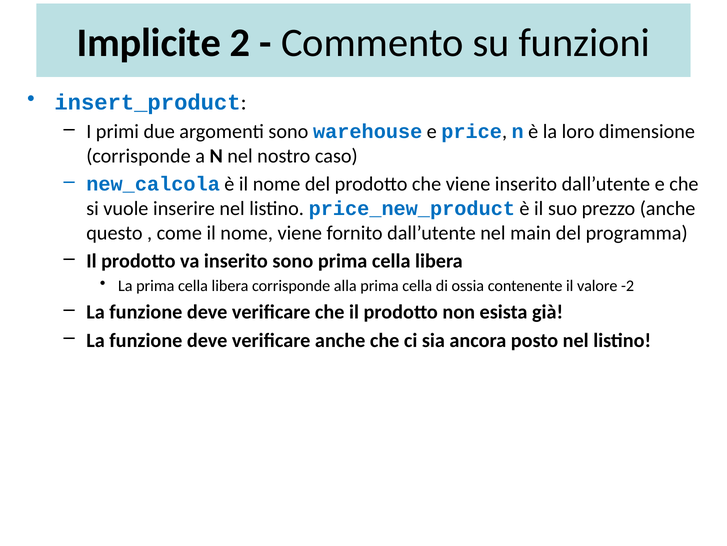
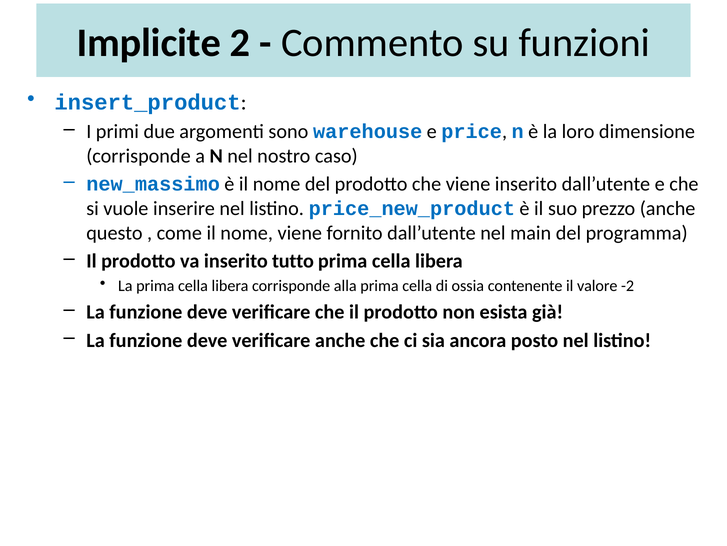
new_calcola: new_calcola -> new_massimo
inserito sono: sono -> tutto
